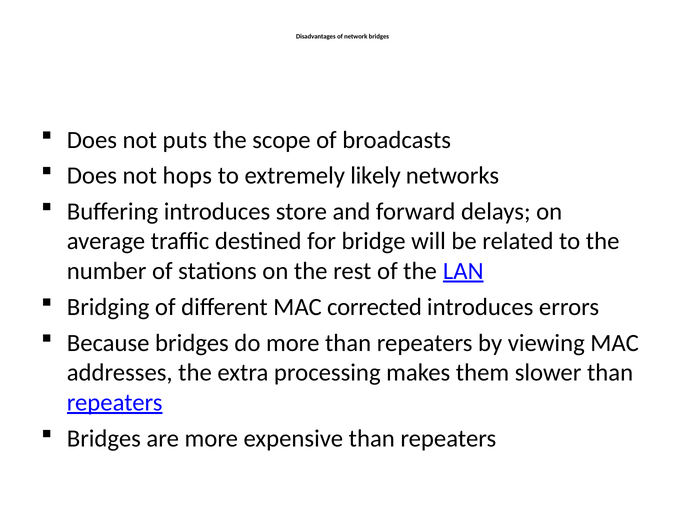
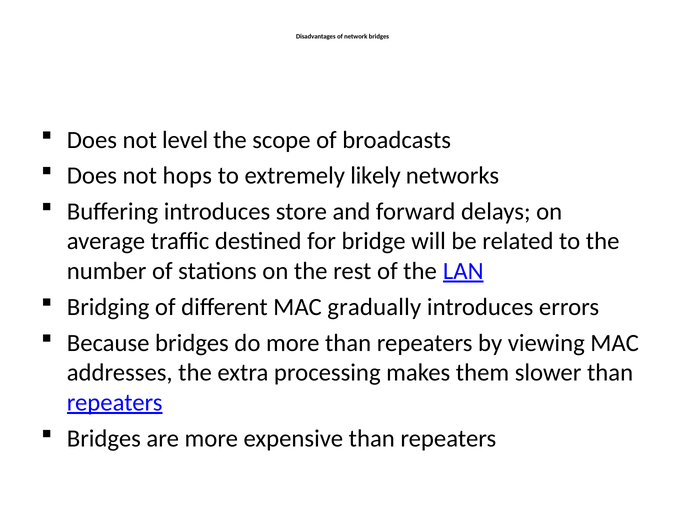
puts: puts -> level
corrected: corrected -> gradually
